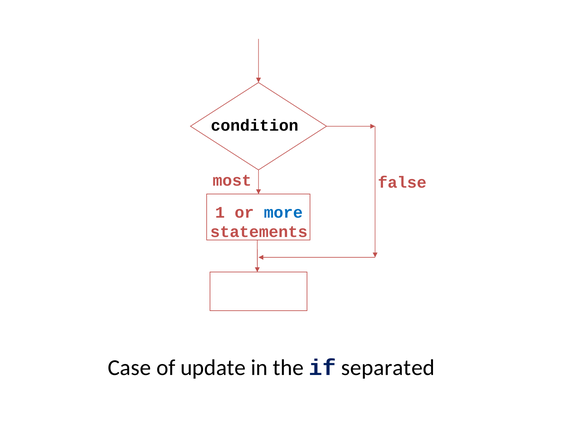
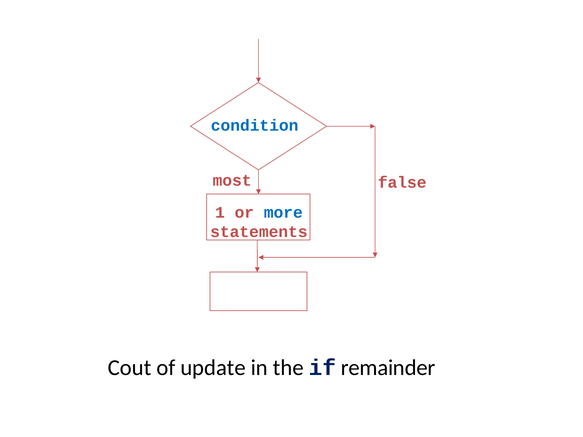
condition colour: black -> blue
Case: Case -> Cout
separated: separated -> remainder
